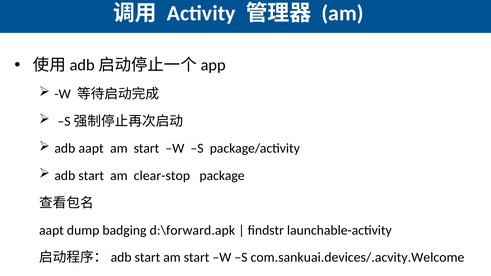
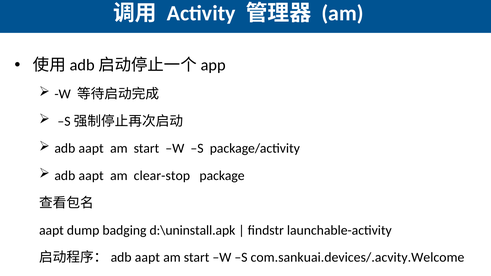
start at (91, 176): start -> aapt
d:\forward.apk: d:\forward.apk -> d:\uninstall.apk
start at (147, 258): start -> aapt
